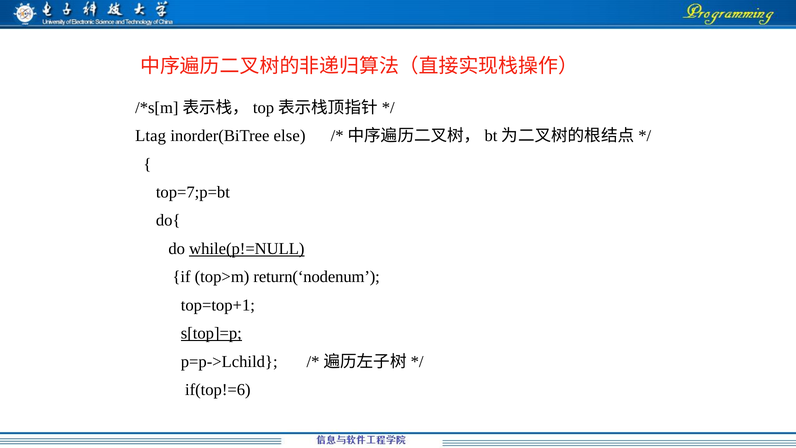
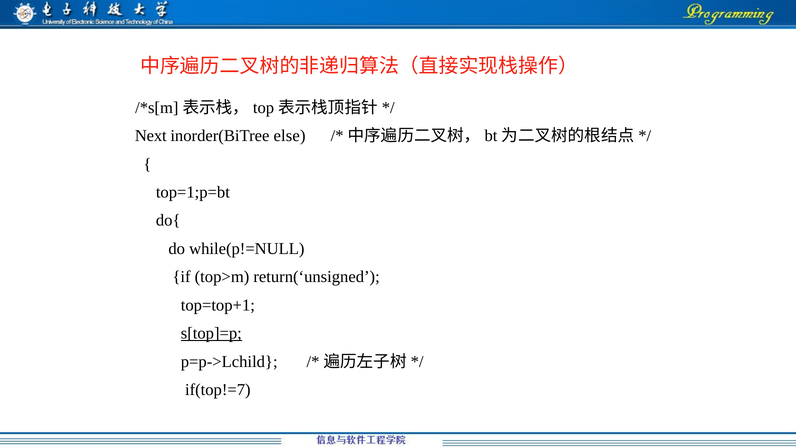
Ltag: Ltag -> Next
top=7;p=bt: top=7;p=bt -> top=1;p=bt
while(p!=NULL underline: present -> none
return(‘nodenum: return(‘nodenum -> return(‘unsigned
if(top!=6: if(top!=6 -> if(top!=7
